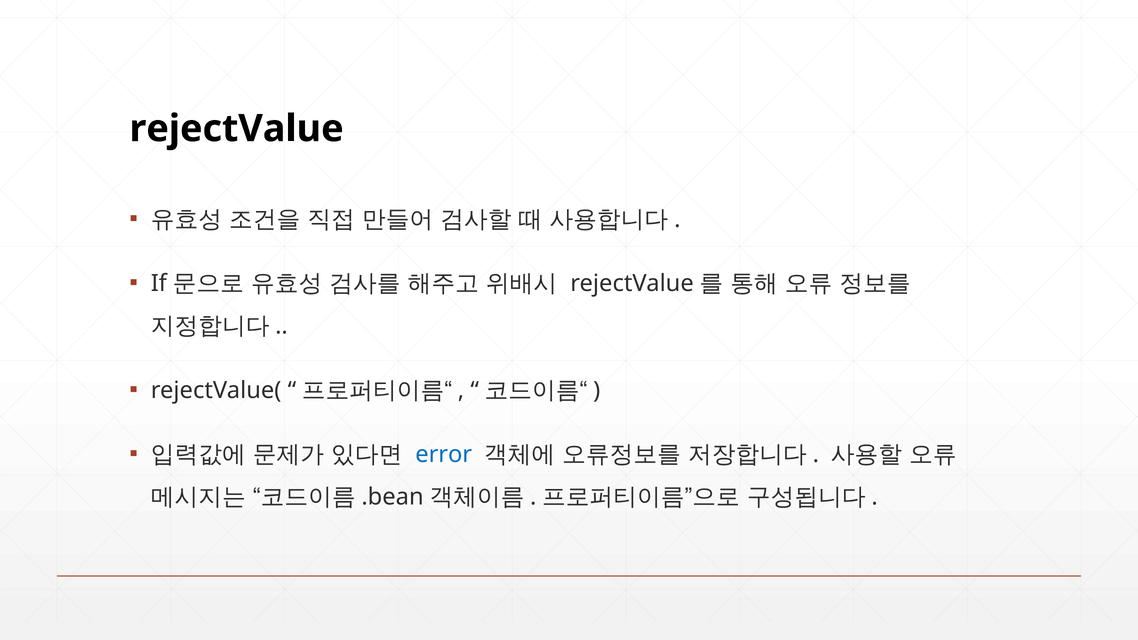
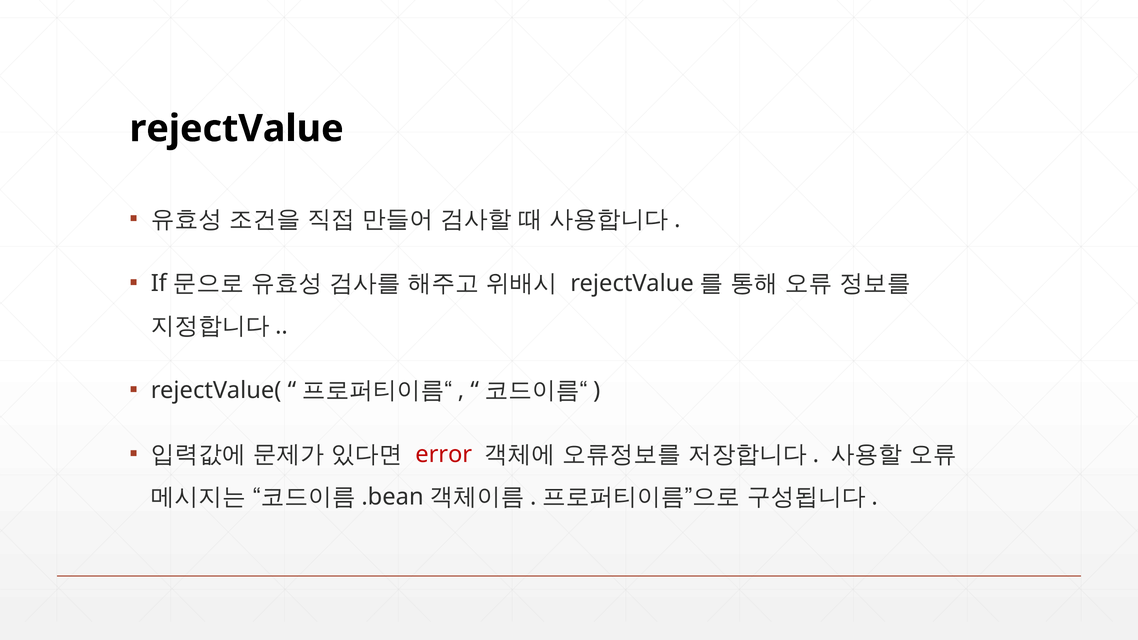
error colour: blue -> red
